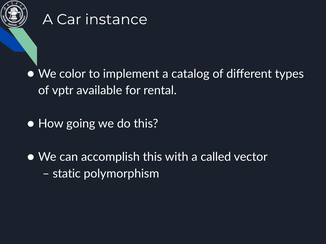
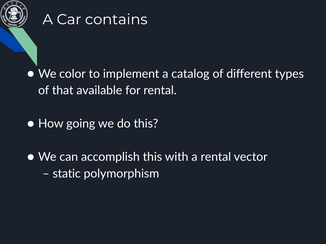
instance: instance -> contains
vptr: vptr -> that
a called: called -> rental
